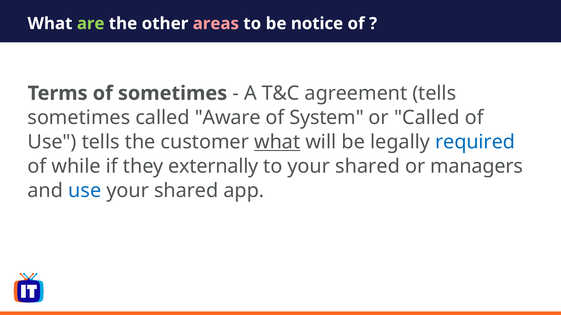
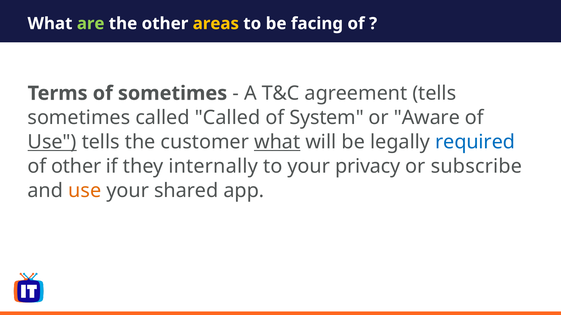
areas colour: pink -> yellow
notice: notice -> facing
called Aware: Aware -> Called
or Called: Called -> Aware
Use at (52, 142) underline: none -> present
of while: while -> other
externally: externally -> internally
to your shared: shared -> privacy
managers: managers -> subscribe
use at (85, 191) colour: blue -> orange
